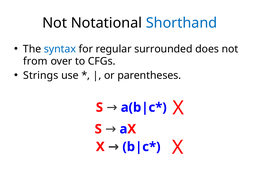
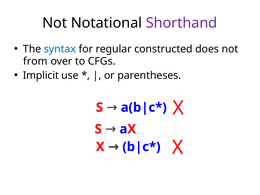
Shorthand colour: blue -> purple
surrounded: surrounded -> constructed
Strings: Strings -> Implicit
